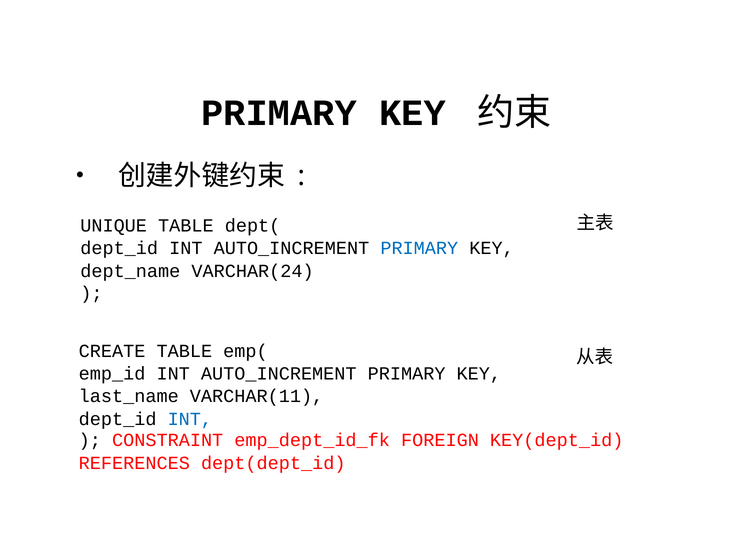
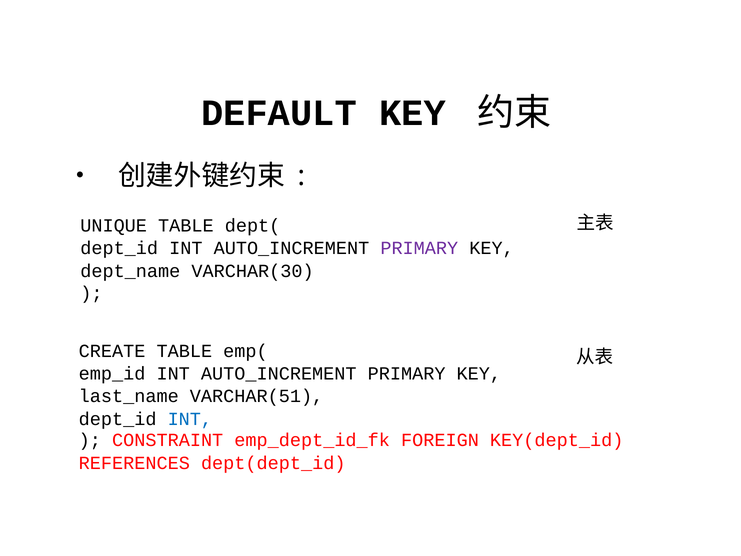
PRIMARY at (279, 113): PRIMARY -> DEFAULT
PRIMARY at (419, 248) colour: blue -> purple
VARCHAR(24: VARCHAR(24 -> VARCHAR(30
VARCHAR(11: VARCHAR(11 -> VARCHAR(51
